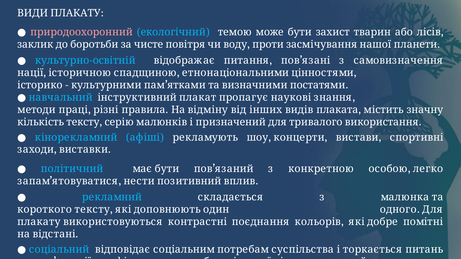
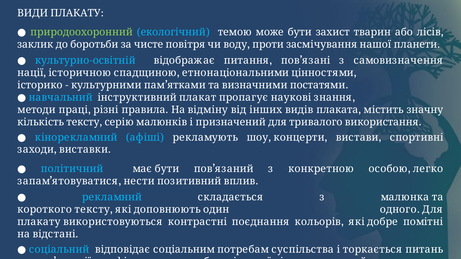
природоохоронний colour: pink -> light green
